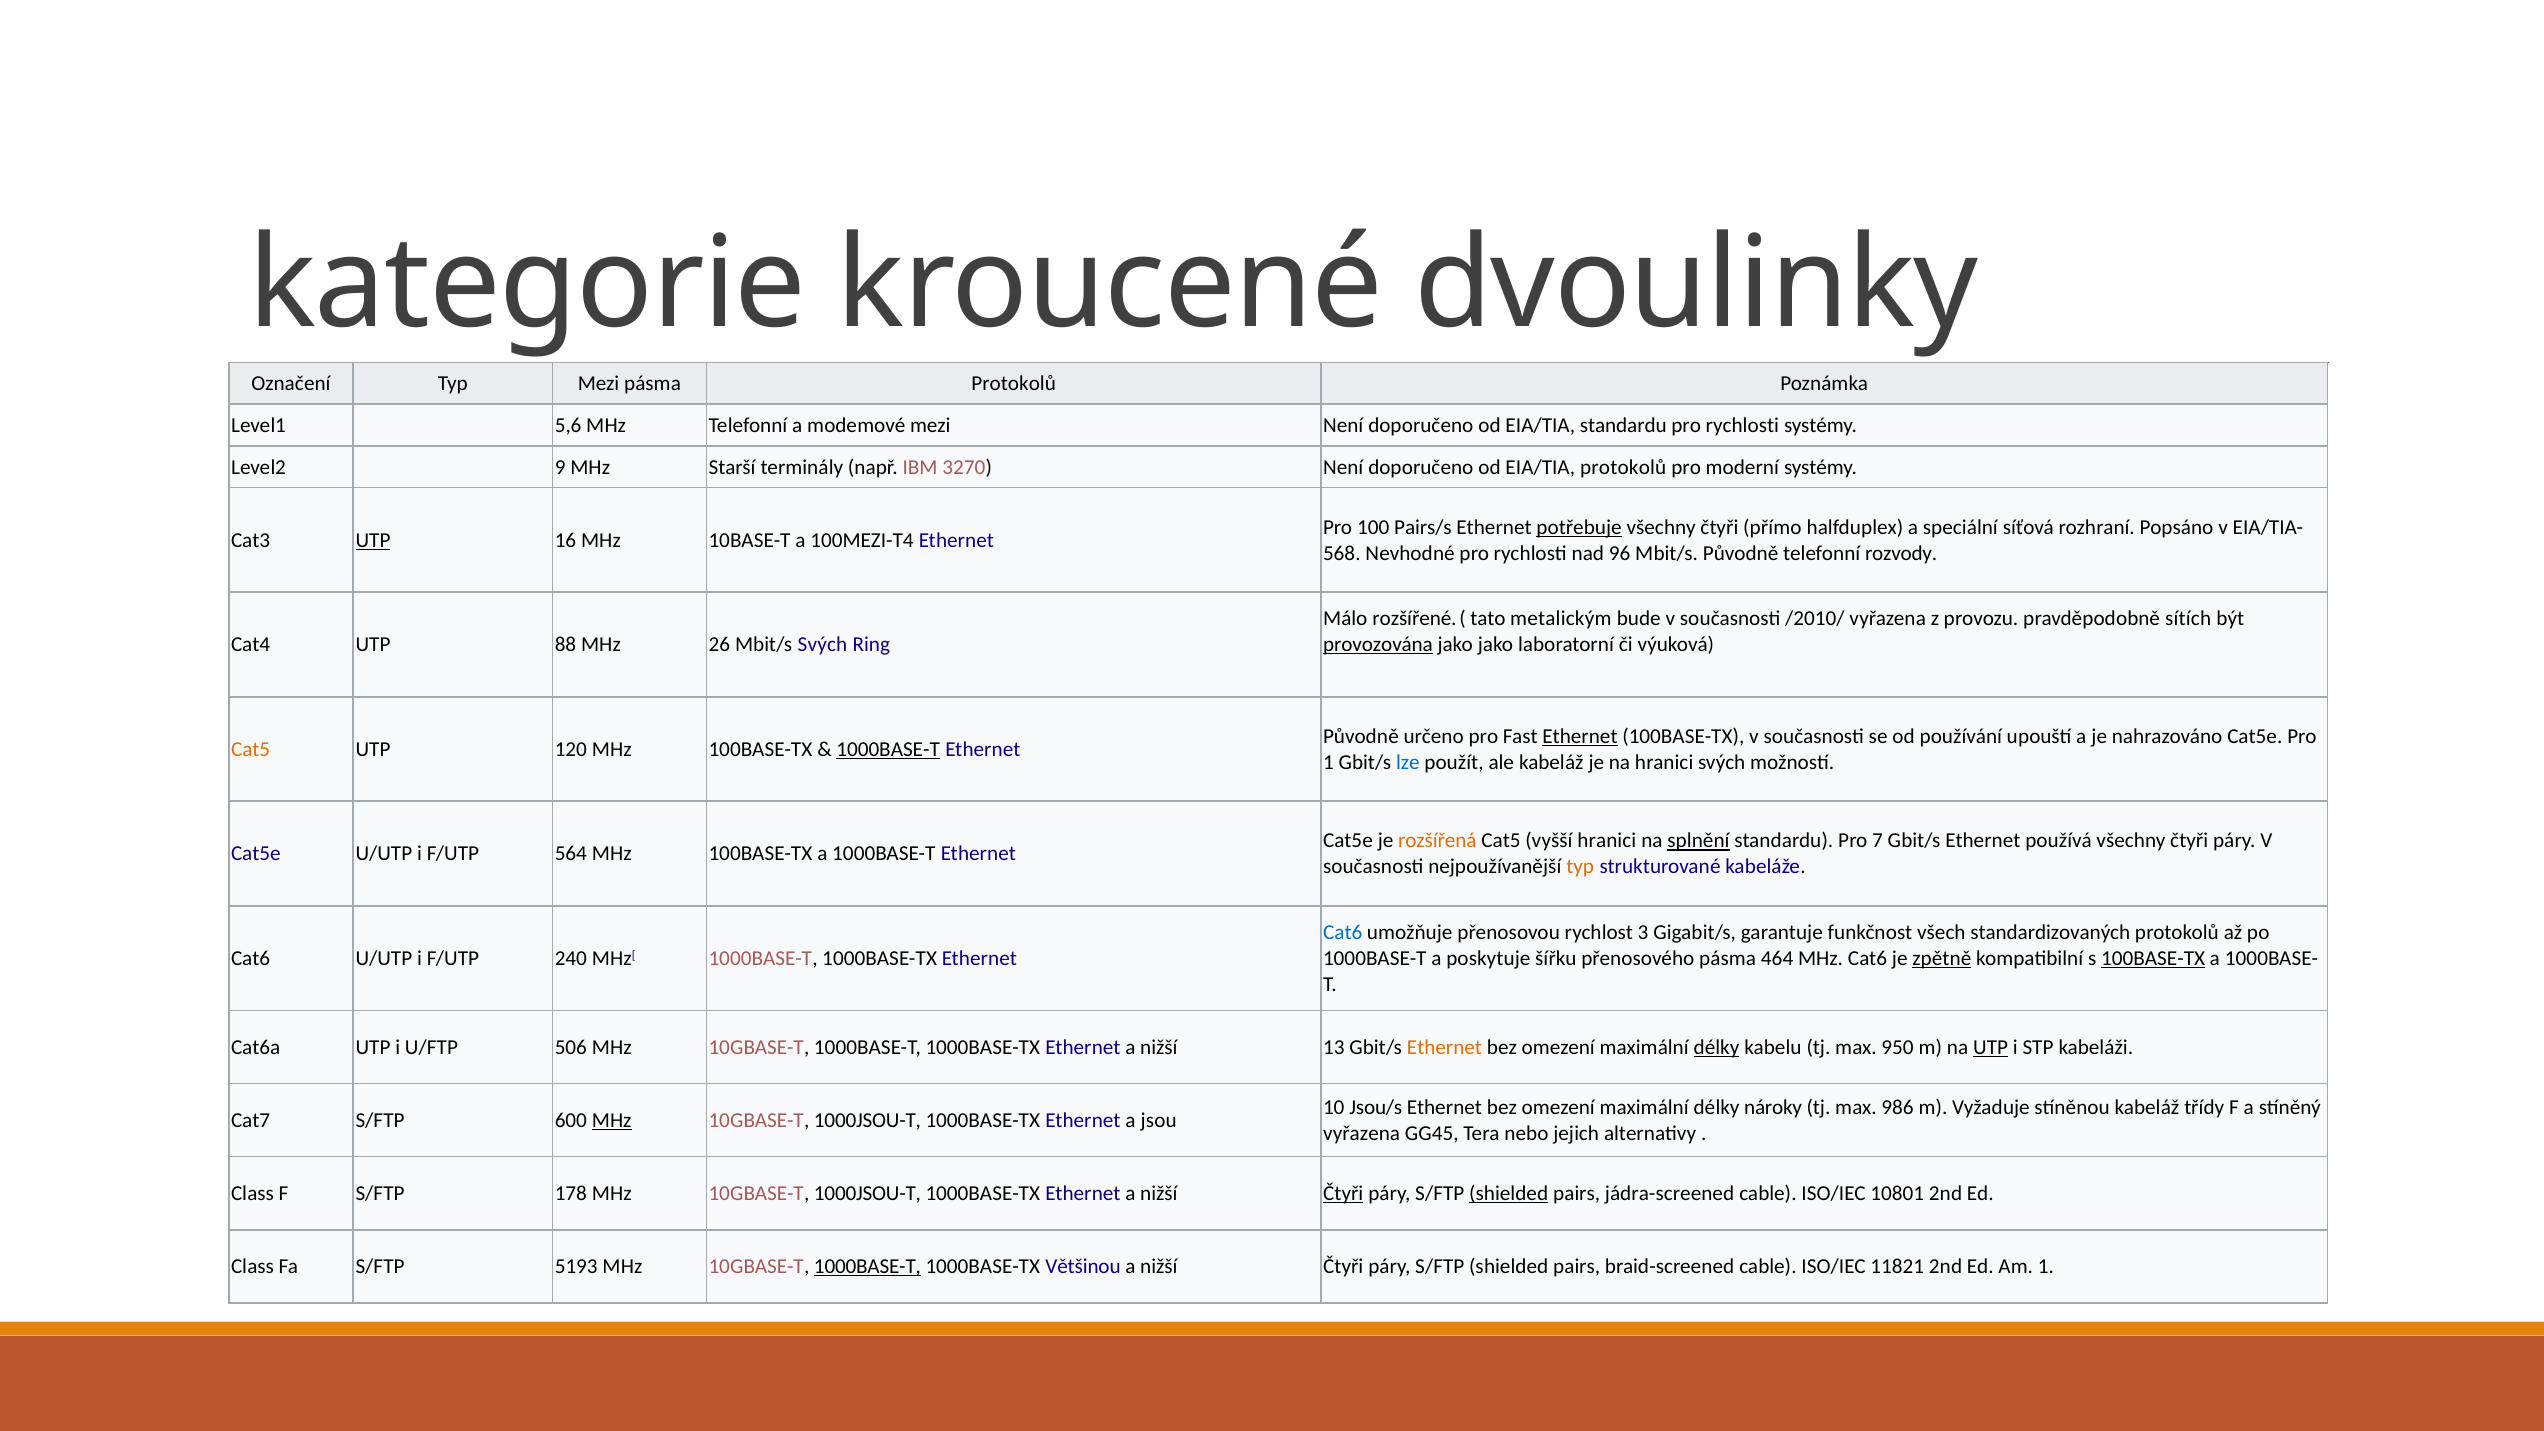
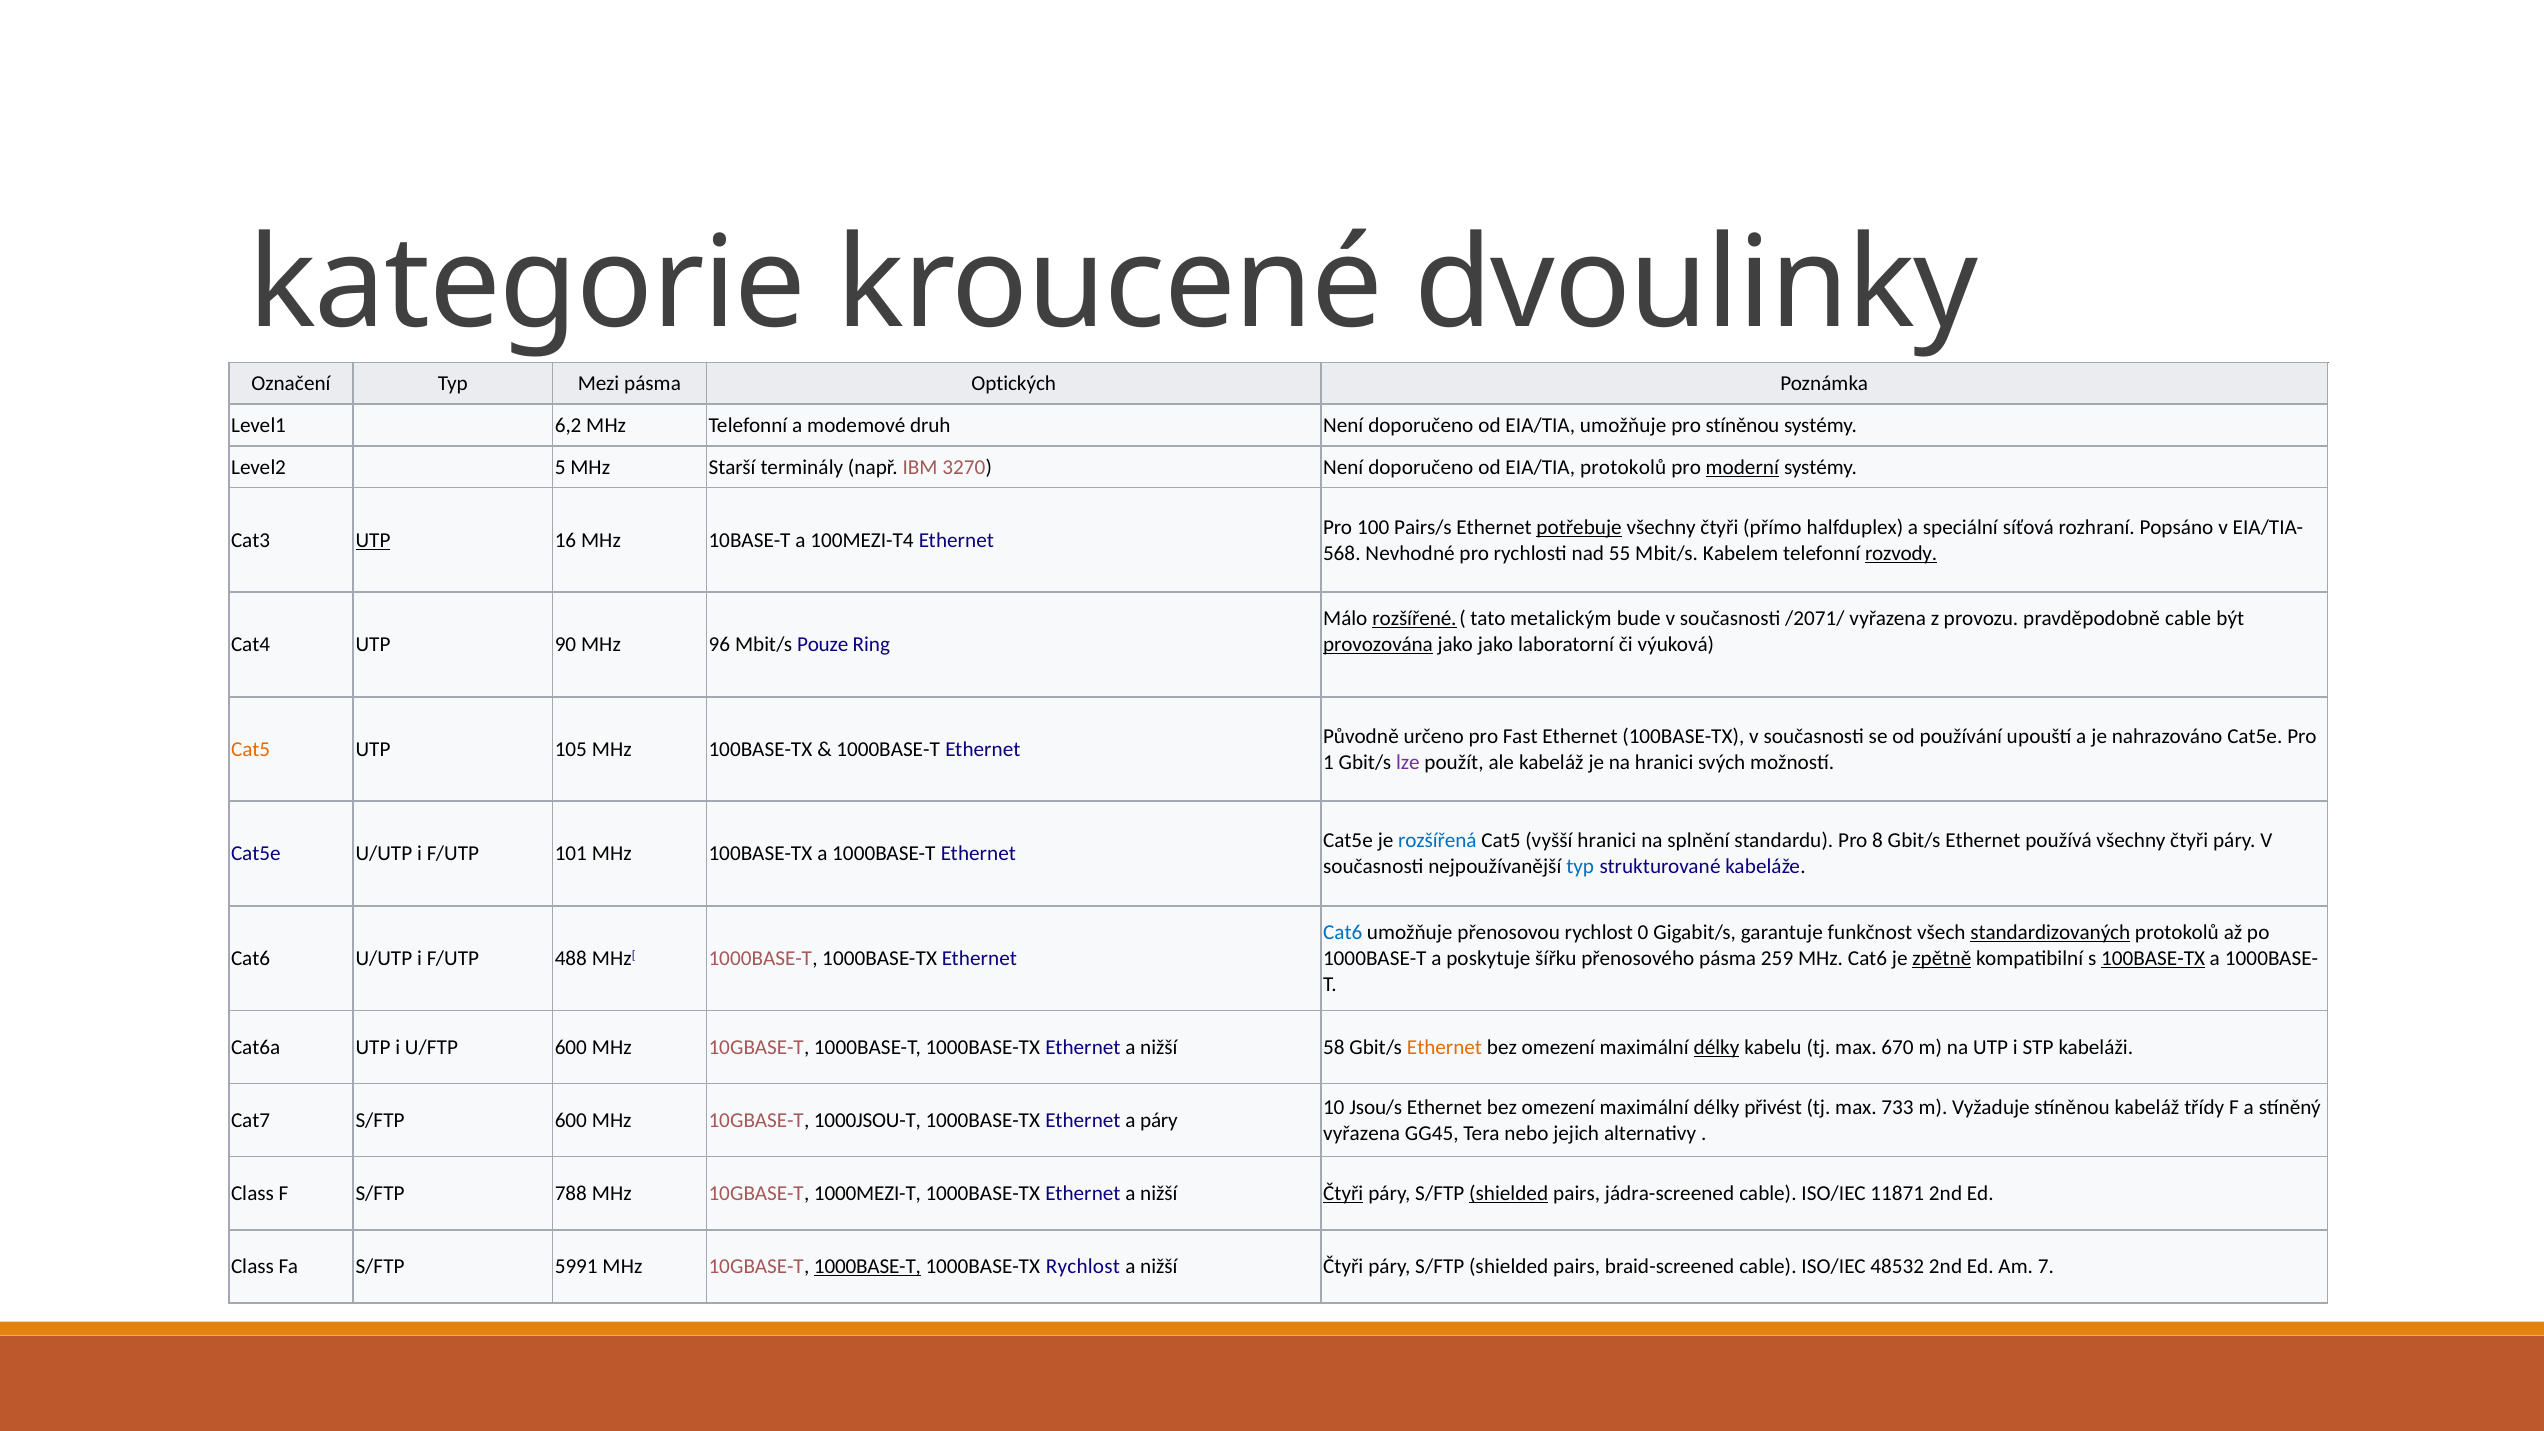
pásma Protokolů: Protokolů -> Optických
5,6: 5,6 -> 6,2
modemové mezi: mezi -> druh
EIA/TIA standardu: standardu -> umožňuje
rychlosti at (1742, 425): rychlosti -> stíněnou
9: 9 -> 5
moderní underline: none -> present
96: 96 -> 55
Mbit/s Původně: Původně -> Kabelem
rozvody underline: none -> present
rozšířené underline: none -> present
/2010/: /2010/ -> /2071/
pravděpodobně sítích: sítích -> cable
88: 88 -> 90
26: 26 -> 96
Mbit/s Svých: Svých -> Pouze
Ethernet at (1580, 736) underline: present -> none
120: 120 -> 105
1000BASE-T at (888, 749) underline: present -> none
lze colour: blue -> purple
rozšířená colour: orange -> blue
splnění underline: present -> none
7: 7 -> 8
564: 564 -> 101
typ at (1580, 867) colour: orange -> blue
3: 3 -> 0
standardizovaných underline: none -> present
240: 240 -> 488
464: 464 -> 259
U/FTP 506: 506 -> 600
13: 13 -> 58
950: 950 -> 670
UTP at (1991, 1047) underline: present -> none
nároky: nároky -> přivést
986: 986 -> 733
MHz at (612, 1120) underline: present -> none
a jsou: jsou -> páry
178: 178 -> 788
1000JSOU-T at (867, 1193): 1000JSOU-T -> 1000MEZI-T
10801: 10801 -> 11871
5193: 5193 -> 5991
1000BASE-TX Většinou: Většinou -> Rychlost
11821: 11821 -> 48532
Am 1: 1 -> 7
